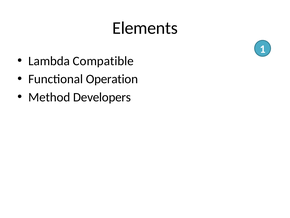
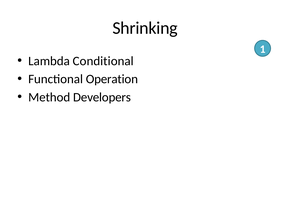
Elements: Elements -> Shrinking
Compatible: Compatible -> Conditional
